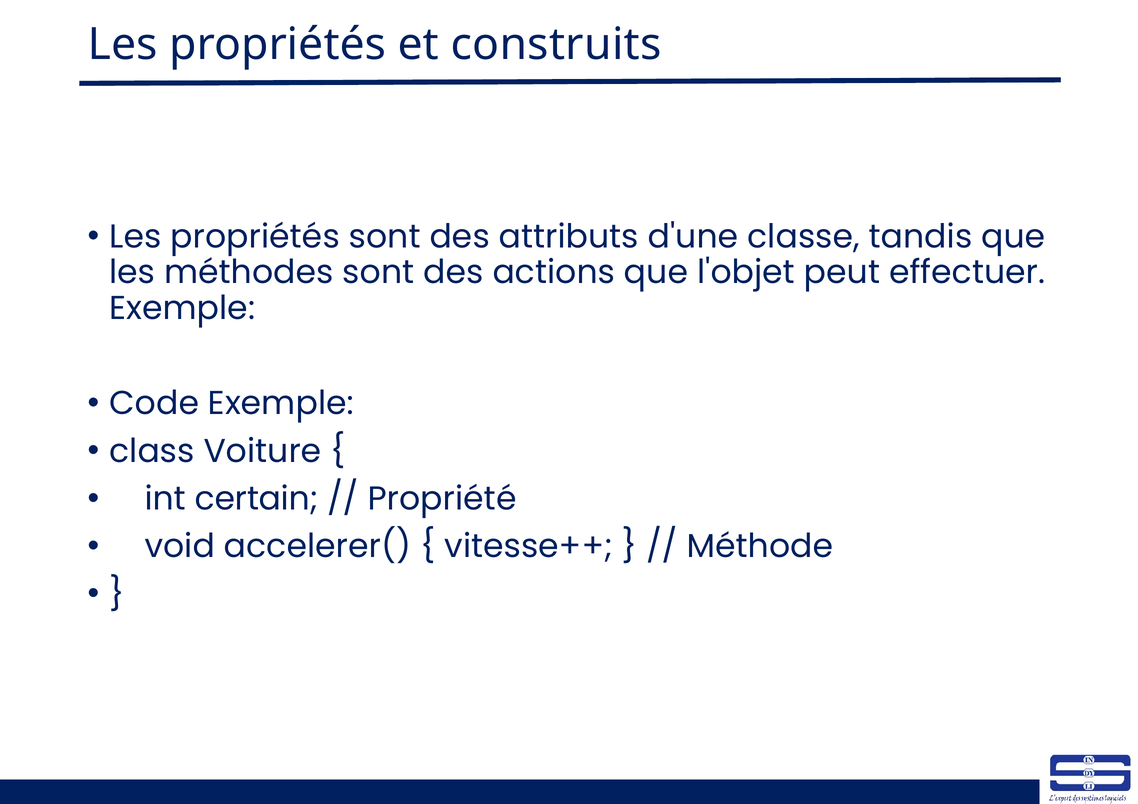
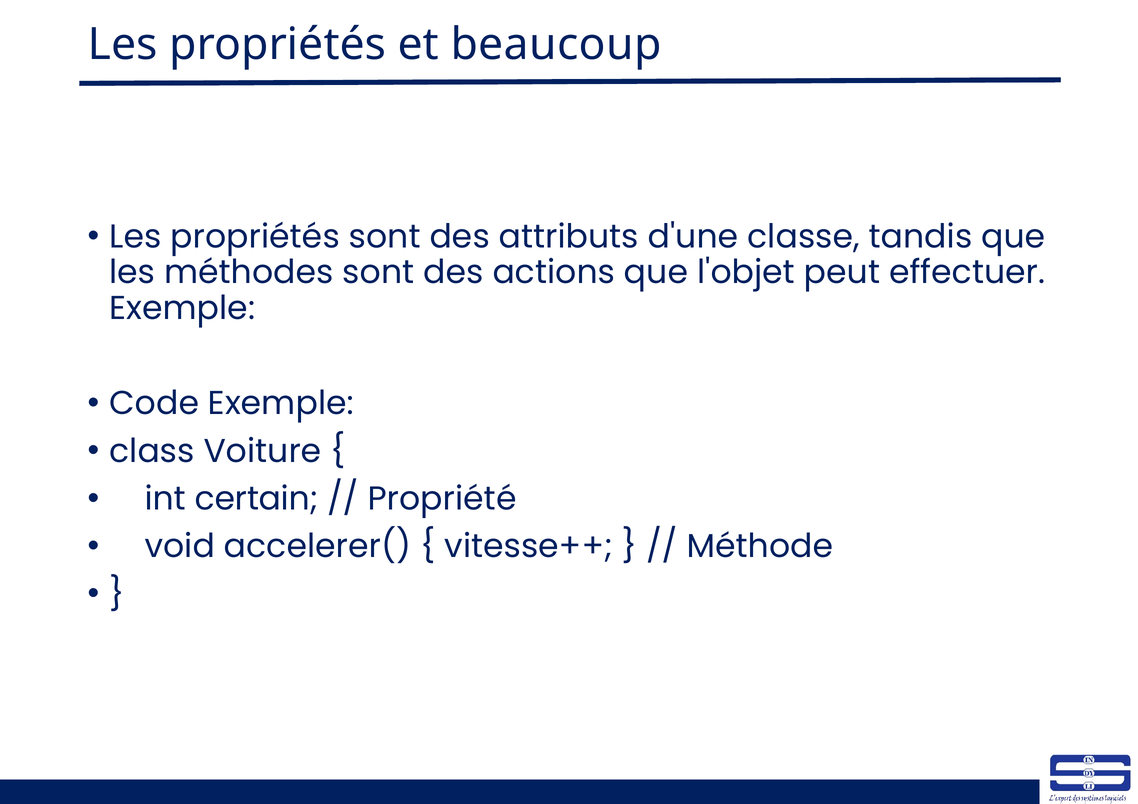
construits: construits -> beaucoup
